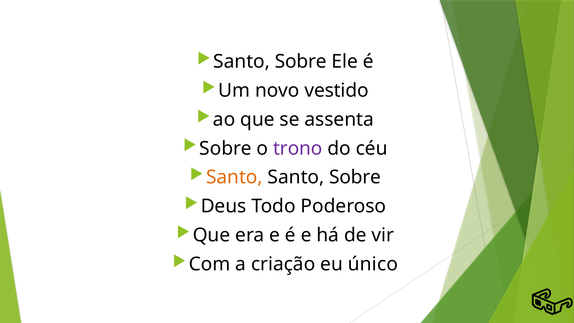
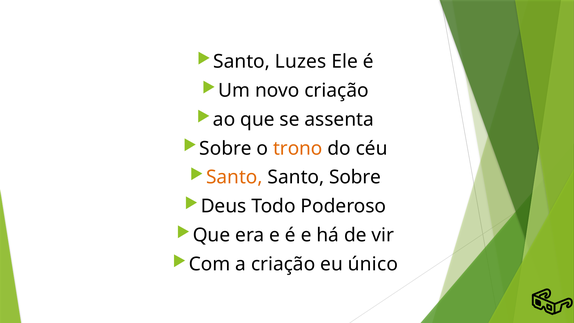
Sobre at (301, 61): Sobre -> Luzes
novo vestido: vestido -> criação
trono colour: purple -> orange
